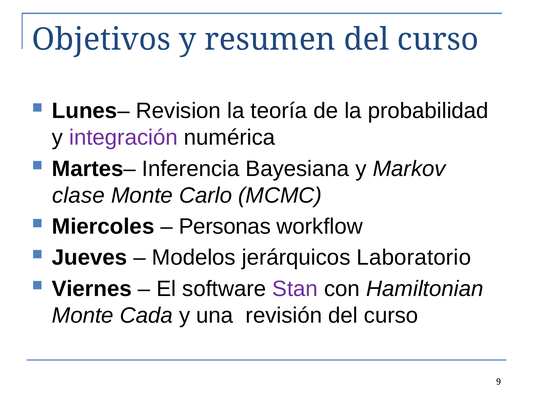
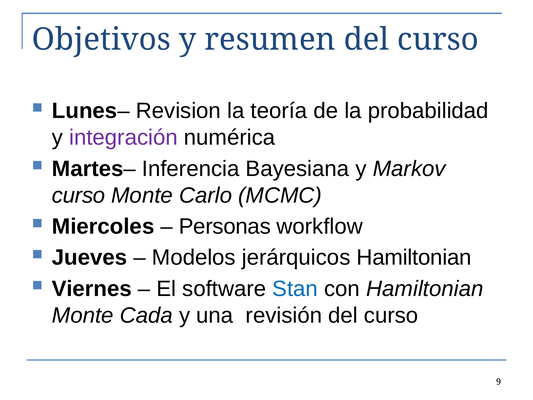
clase at (78, 195): clase -> curso
jerárquicos Laboratorio: Laboratorio -> Hamiltonian
Stan colour: purple -> blue
